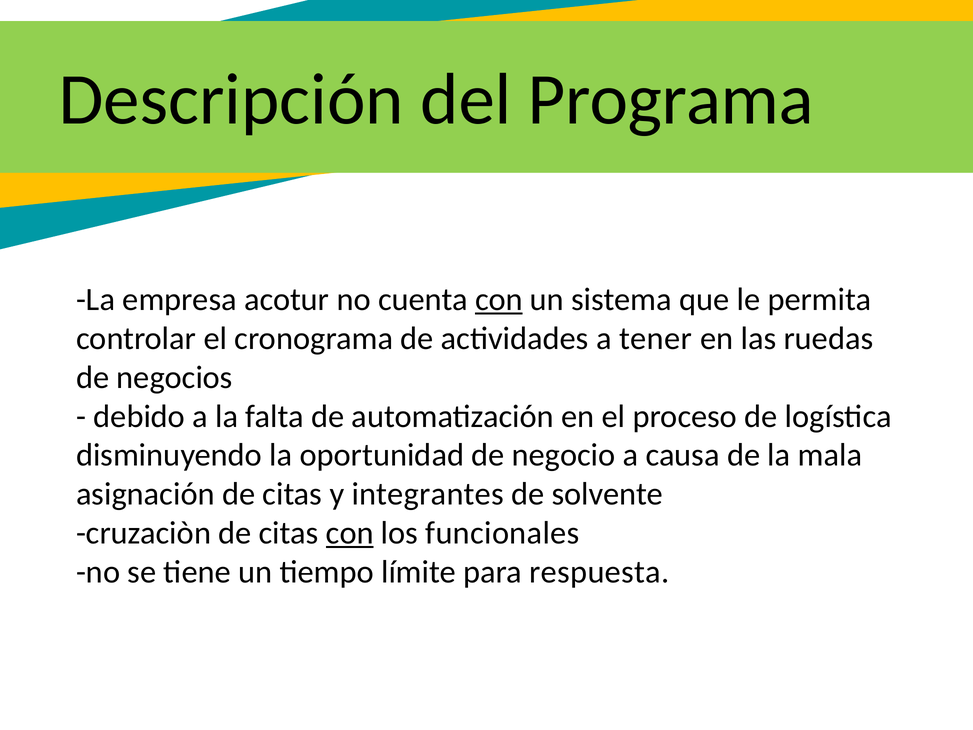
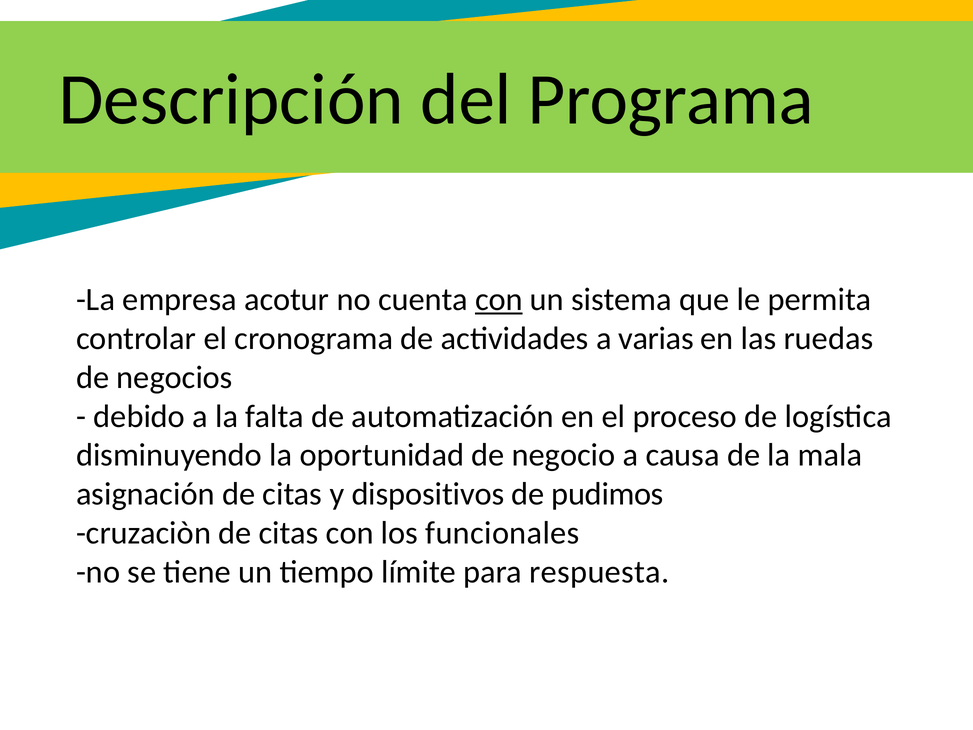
tener: tener -> varias
integrantes: integrantes -> dispositivos
solvente: solvente -> pudimos
con at (350, 533) underline: present -> none
